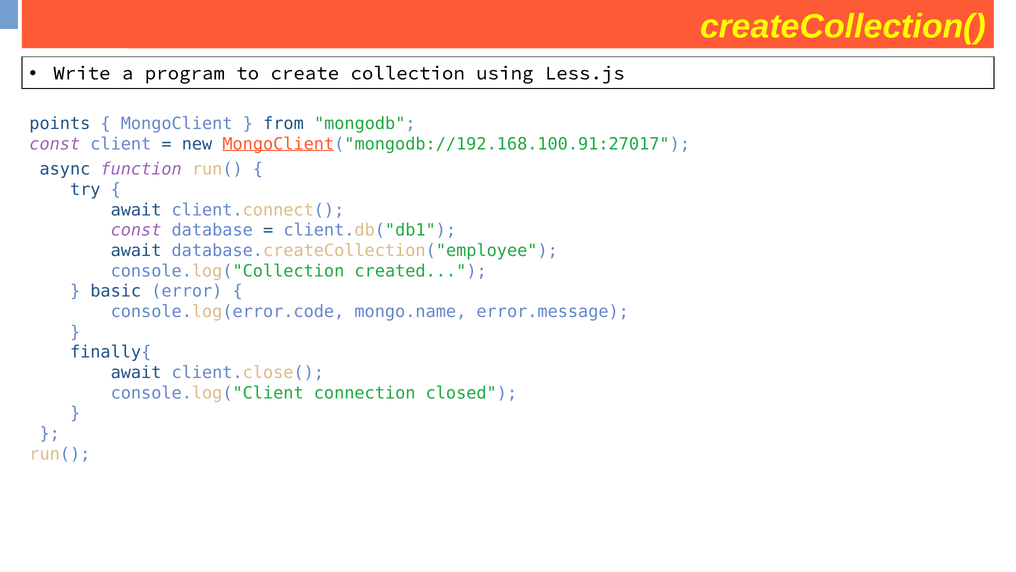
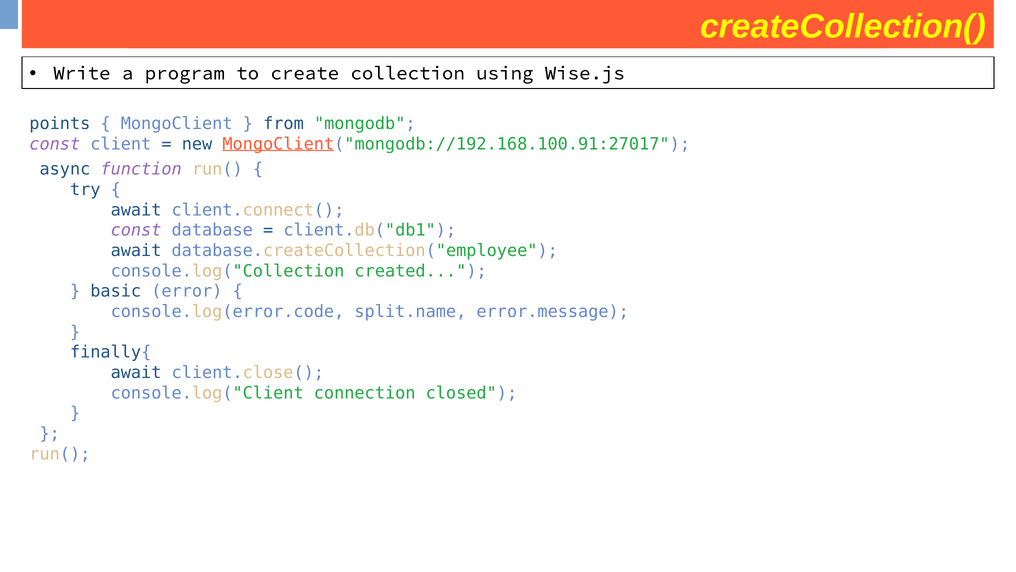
Less.js: Less.js -> Wise.js
mongo.name: mongo.name -> split.name
